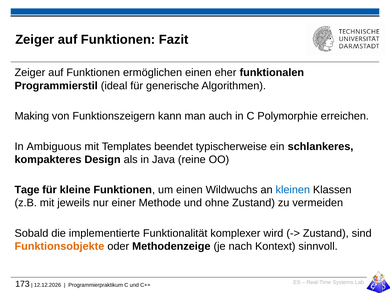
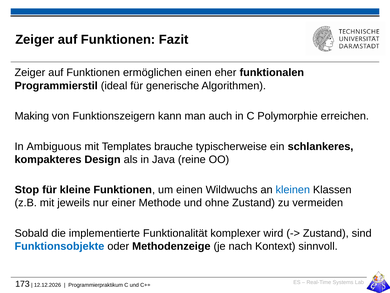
beendet: beendet -> brauche
Tage: Tage -> Stop
Funktionsobjekte colour: orange -> blue
